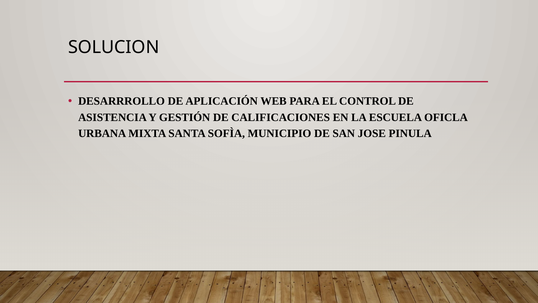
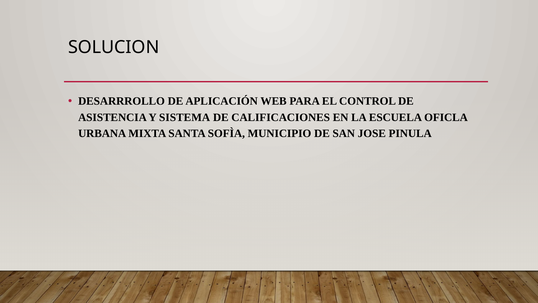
GESTIÓN: GESTIÓN -> SISTEMA
